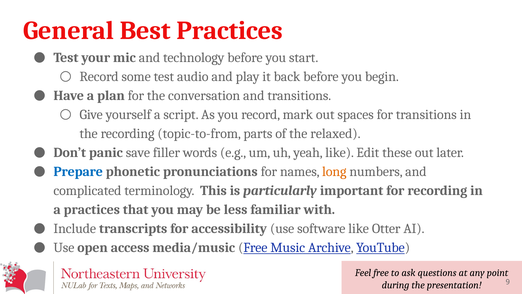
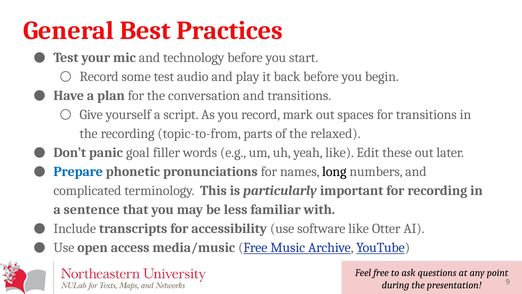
save: save -> goal
long colour: orange -> black
a practices: practices -> sentence
